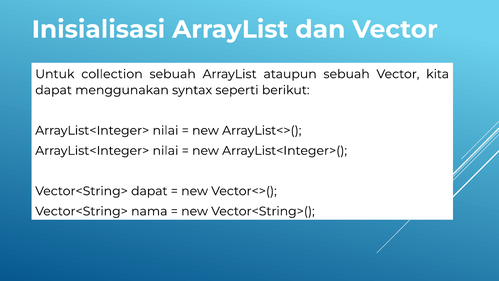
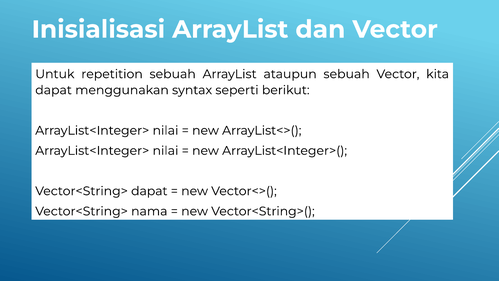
collection: collection -> repetition
